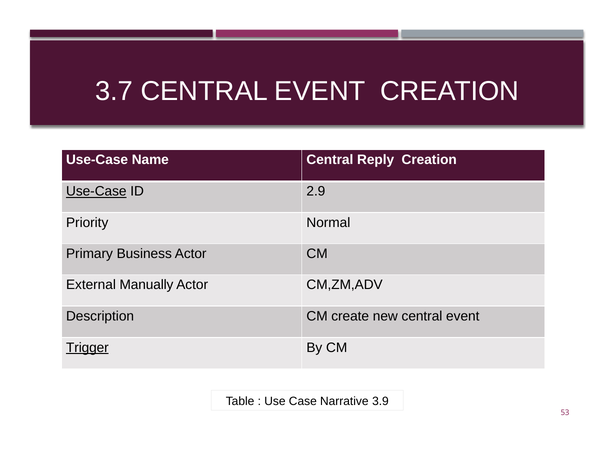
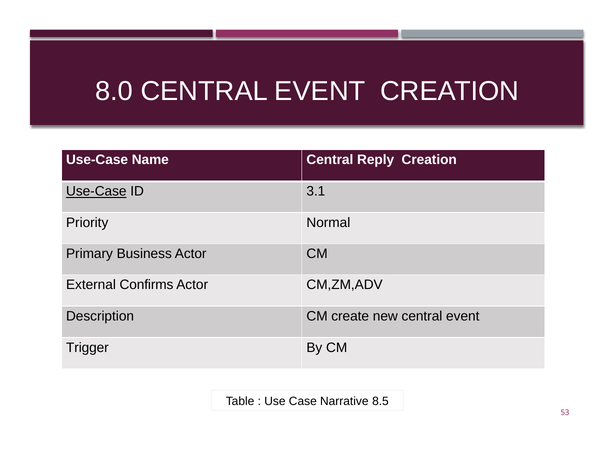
3.7: 3.7 -> 8.0
2.9: 2.9 -> 3.1
Manually: Manually -> Confirms
Trigger underline: present -> none
3.9: 3.9 -> 8.5
